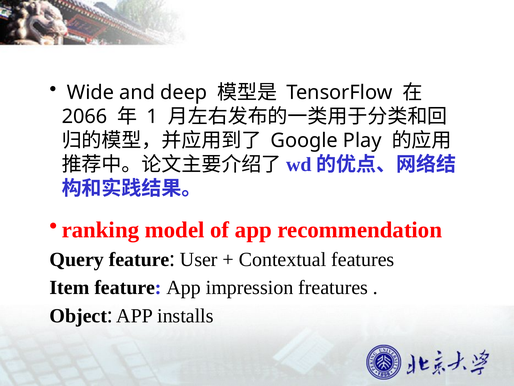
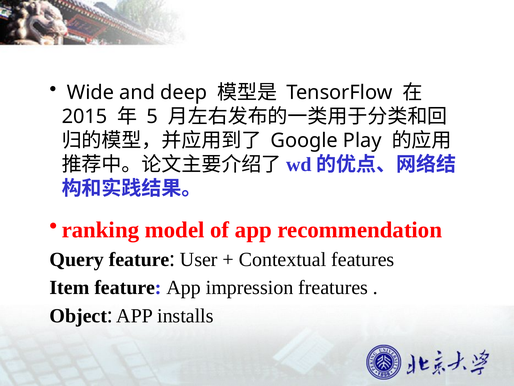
2066: 2066 -> 2015
1: 1 -> 5
